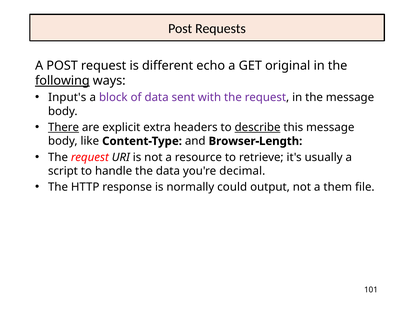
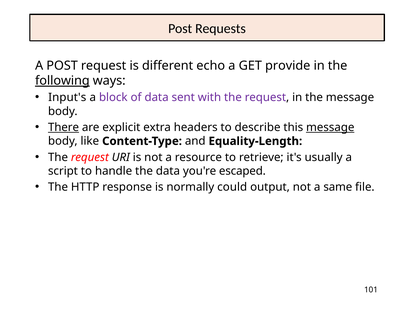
original: original -> provide
describe underline: present -> none
message at (330, 127) underline: none -> present
Browser-Length: Browser-Length -> Equality-Length
decimal: decimal -> escaped
them: them -> same
